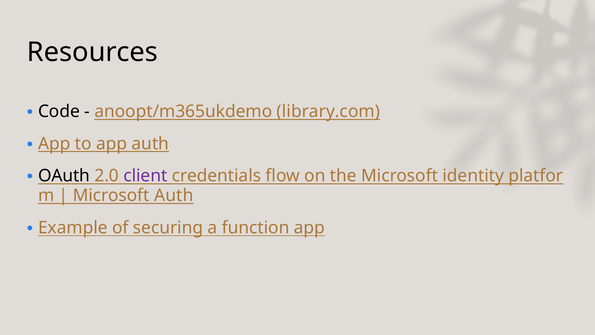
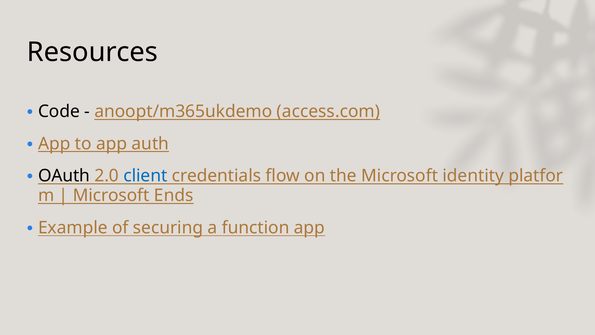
library.com: library.com -> access.com
client colour: purple -> blue
Microsoft Auth: Auth -> Ends
